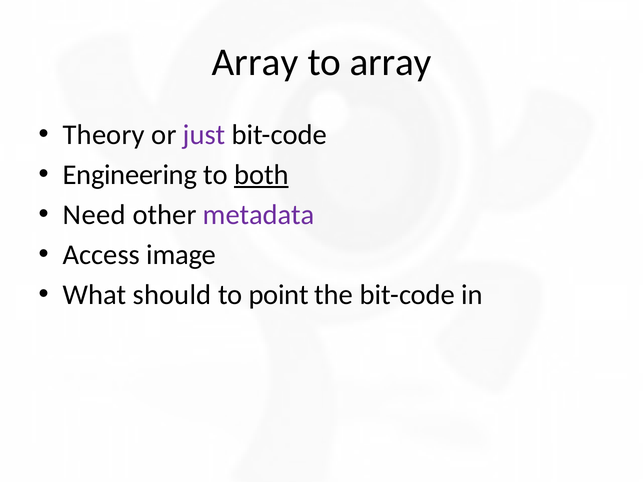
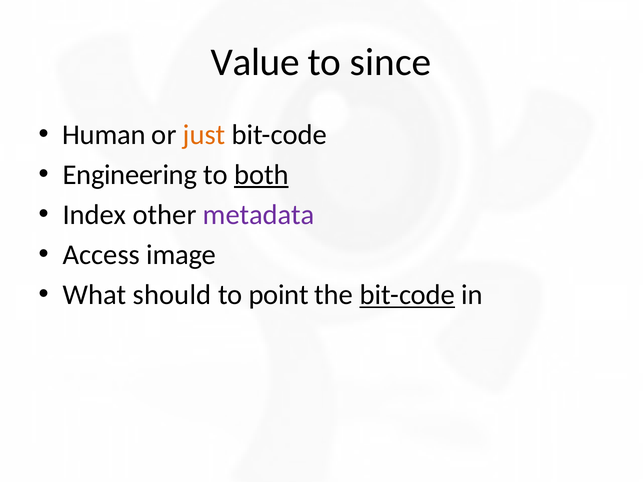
Array at (255, 62): Array -> Value
to array: array -> since
Theory: Theory -> Human
just colour: purple -> orange
Need: Need -> Index
bit-code at (407, 295) underline: none -> present
